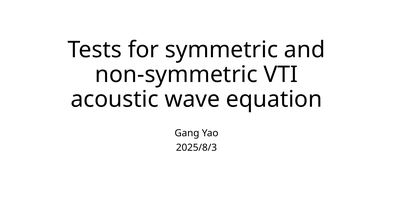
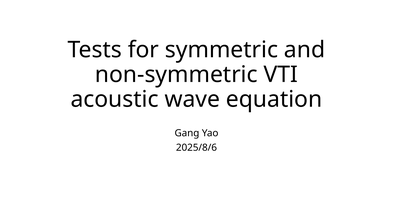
2025/8/3: 2025/8/3 -> 2025/8/6
